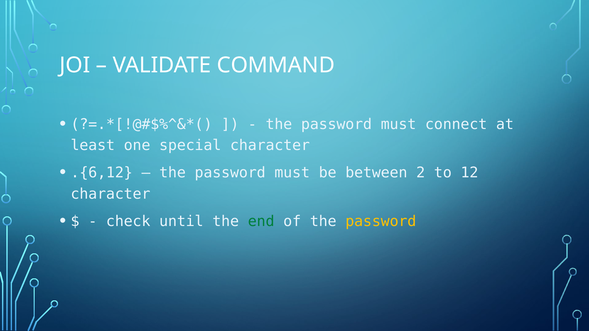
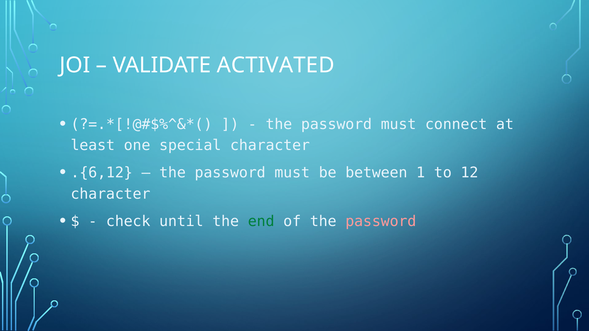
COMMAND: COMMAND -> ACTIVATED
2: 2 -> 1
password at (381, 221) colour: yellow -> pink
